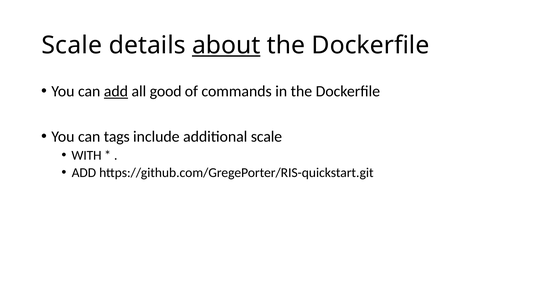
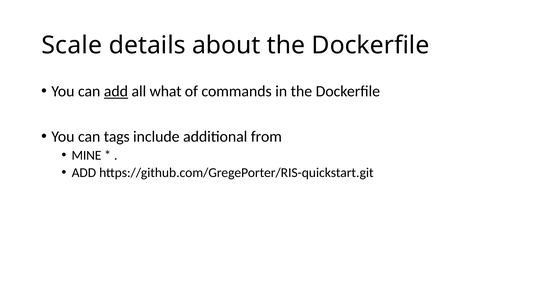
about underline: present -> none
good: good -> what
additional scale: scale -> from
WITH: WITH -> MINE
